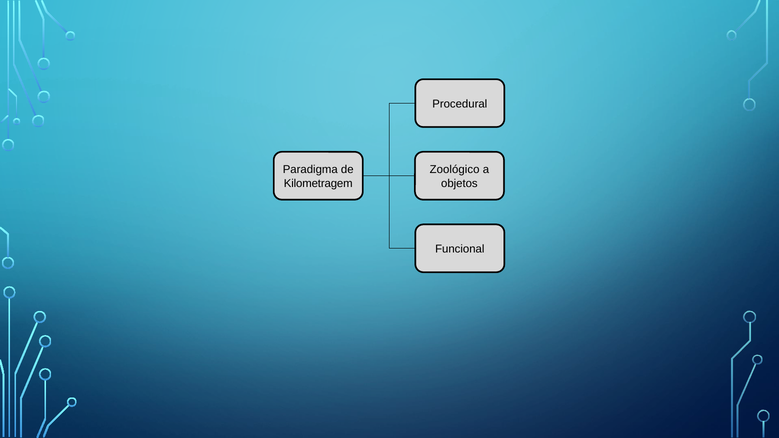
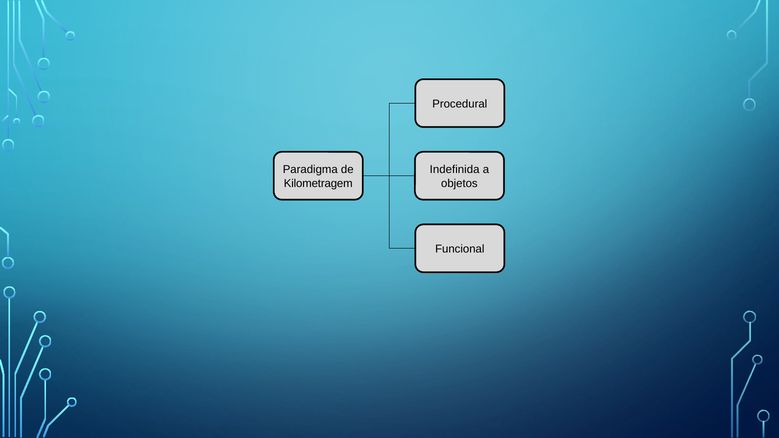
Zoológico: Zoológico -> Indefinida
